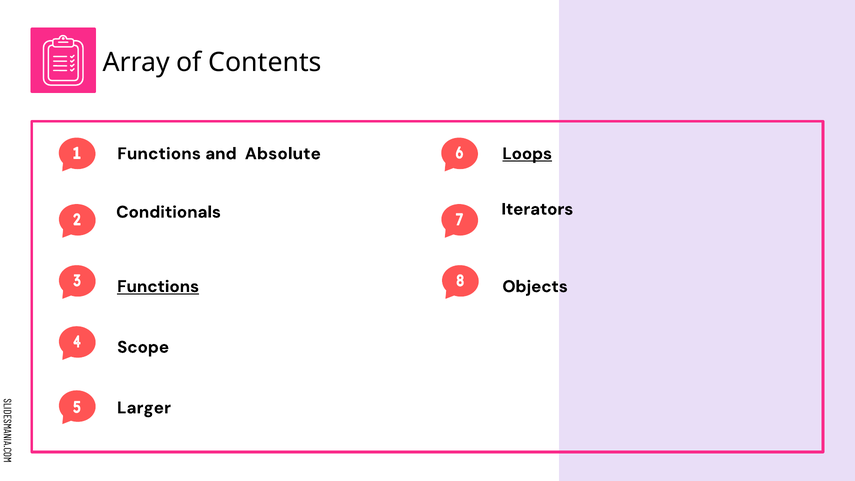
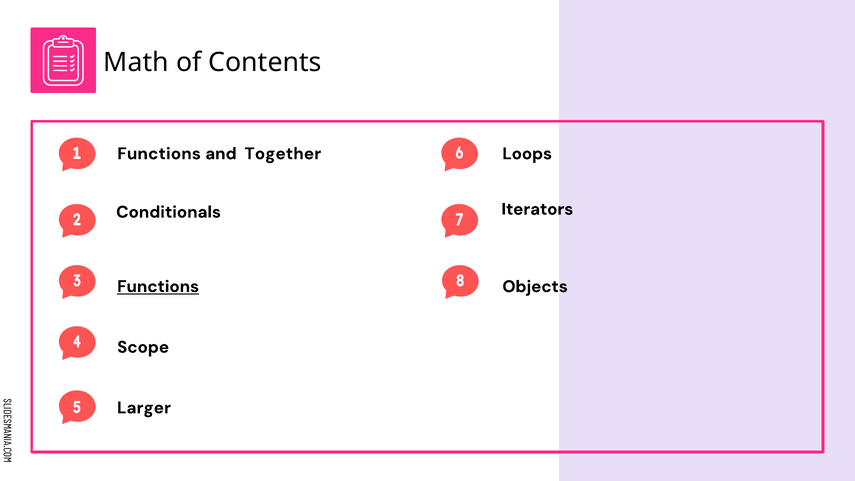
Array: Array -> Math
Absolute: Absolute -> Together
Loops underline: present -> none
